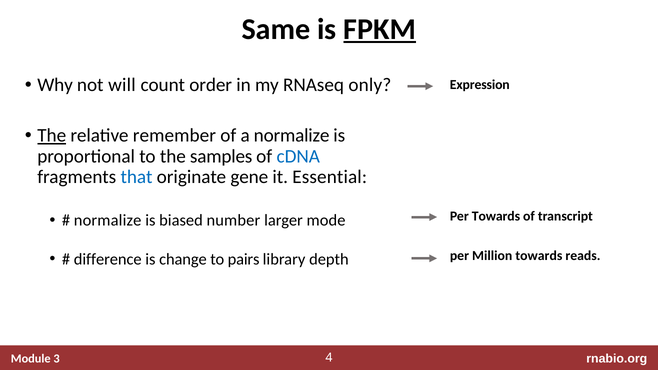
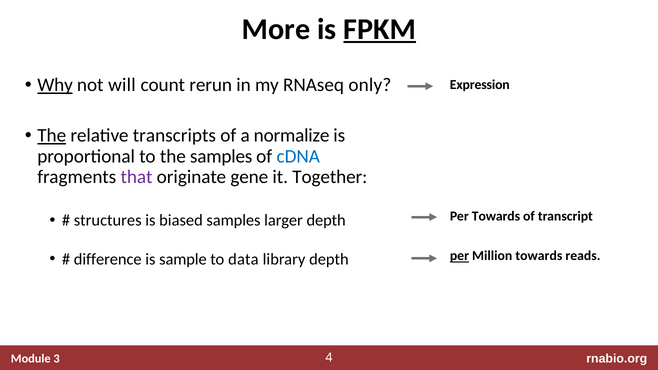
Same: Same -> More
Why underline: none -> present
order: order -> rerun
remember: remember -> transcripts
that colour: blue -> purple
Essential: Essential -> Together
normalize at (108, 220): normalize -> structures
biased number: number -> samples
larger mode: mode -> depth
per at (459, 256) underline: none -> present
change: change -> sample
pairs: pairs -> data
